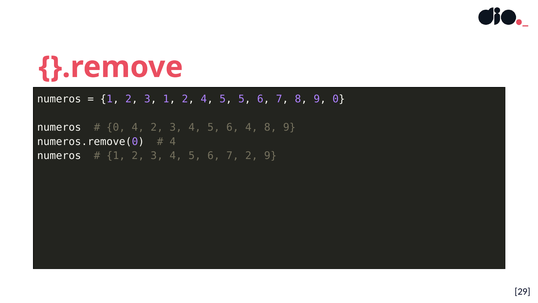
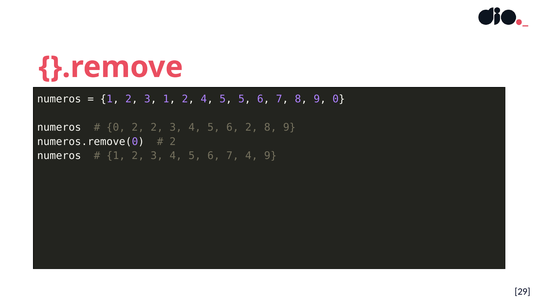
0 4: 4 -> 2
6 4: 4 -> 2
4 at (173, 141): 4 -> 2
7 2: 2 -> 4
